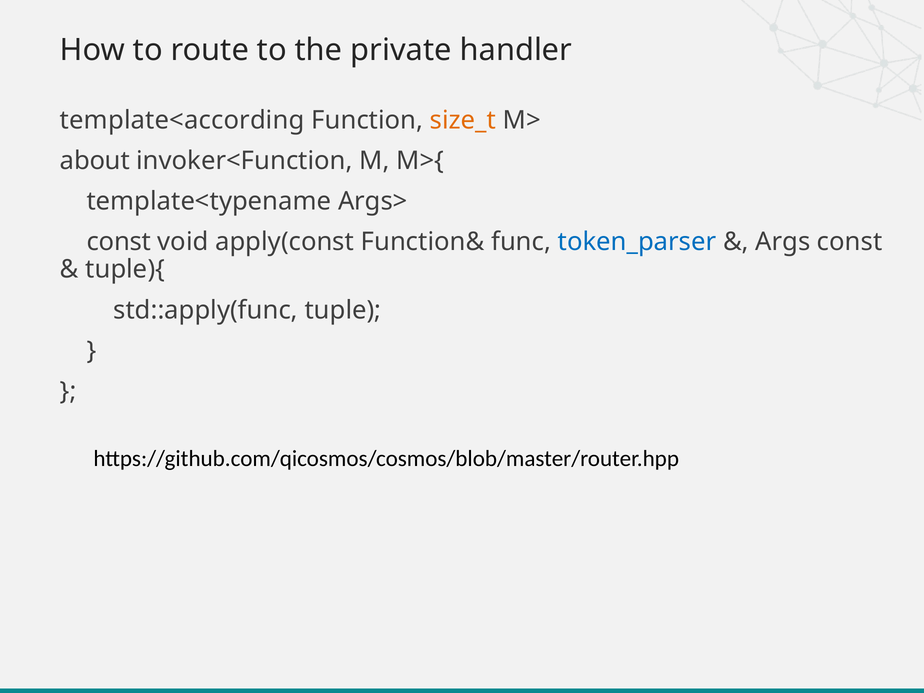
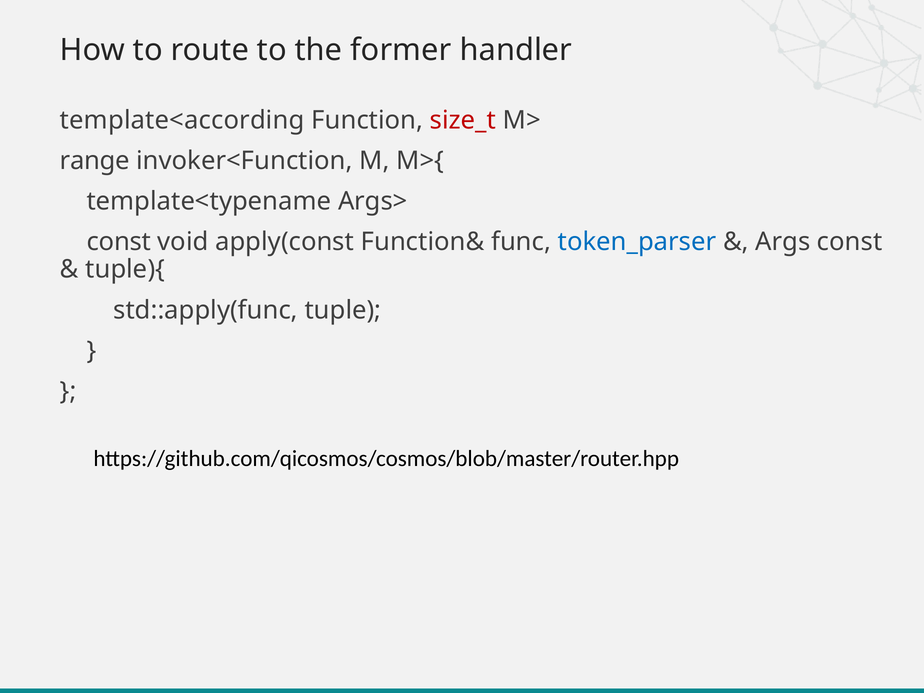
private: private -> former
size_t colour: orange -> red
about: about -> range
